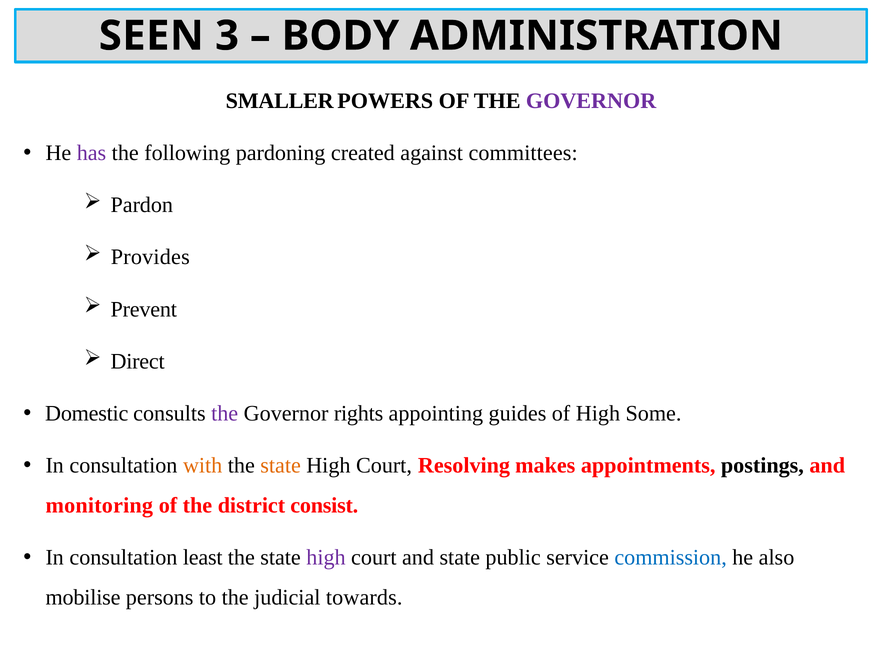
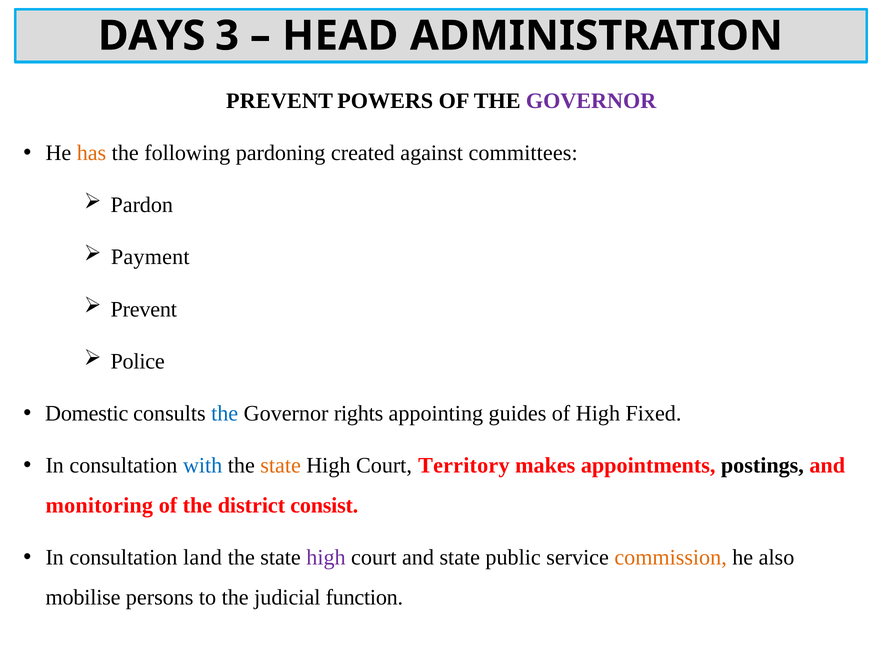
SEEN: SEEN -> DAYS
BODY: BODY -> HEAD
SMALLER at (280, 101): SMALLER -> PREVENT
has colour: purple -> orange
Provides: Provides -> Payment
Direct: Direct -> Police
the at (225, 413) colour: purple -> blue
Some: Some -> Fixed
with colour: orange -> blue
Resolving: Resolving -> Territory
least: least -> land
commission colour: blue -> orange
towards: towards -> function
